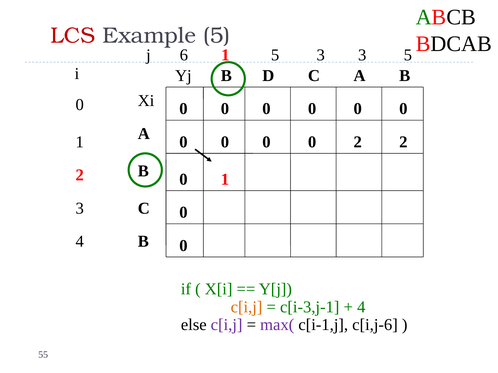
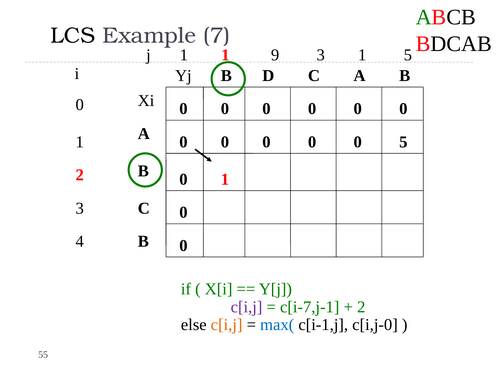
LCS colour: red -> black
Example 5: 5 -> 7
j 6: 6 -> 1
5 at (275, 55): 5 -> 9
3 3: 3 -> 1
2 at (358, 142): 2 -> 0
2 at (403, 142): 2 -> 5
c[i,j at (247, 307) colour: orange -> purple
c[i-3,j-1: c[i-3,j-1 -> c[i-7,j-1
4 at (361, 307): 4 -> 2
c[i,j at (227, 325) colour: purple -> orange
max( colour: purple -> blue
c[i,j-6: c[i,j-6 -> c[i,j-0
